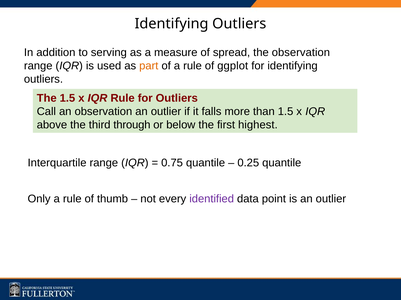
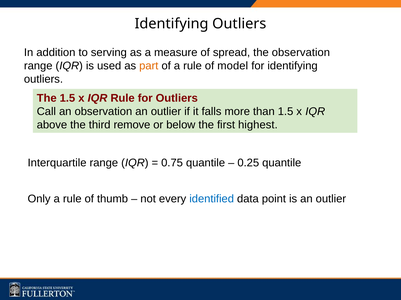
ggplot: ggplot -> model
through: through -> remove
identified colour: purple -> blue
